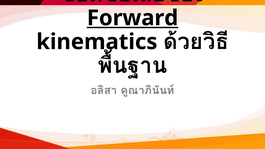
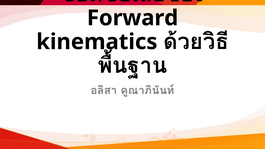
Forward underline: present -> none
